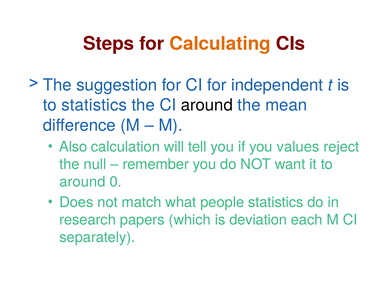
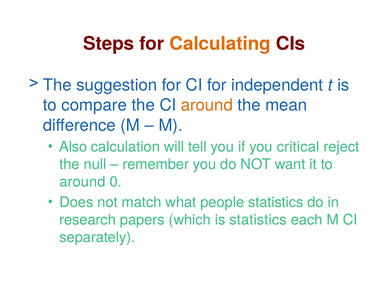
to statistics: statistics -> compare
around at (207, 105) colour: black -> orange
values: values -> critical
is deviation: deviation -> statistics
